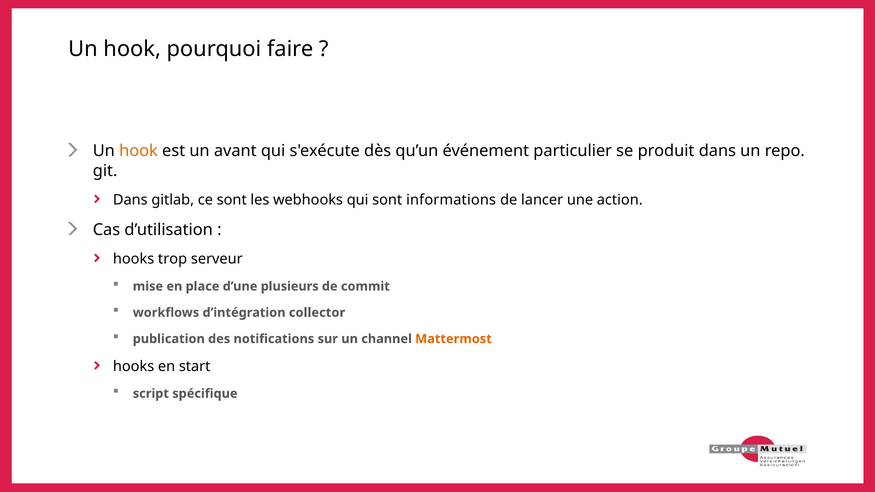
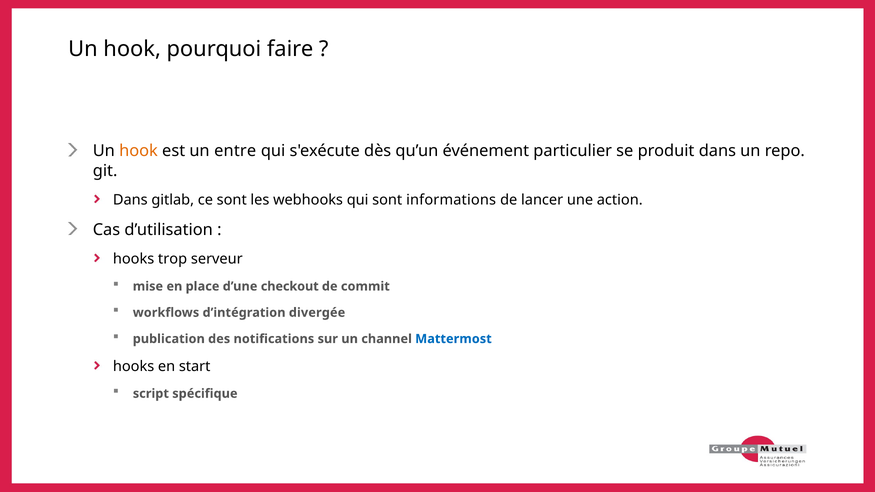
avant: avant -> entre
plusieurs: plusieurs -> checkout
collector: collector -> divergée
Mattermost colour: orange -> blue
